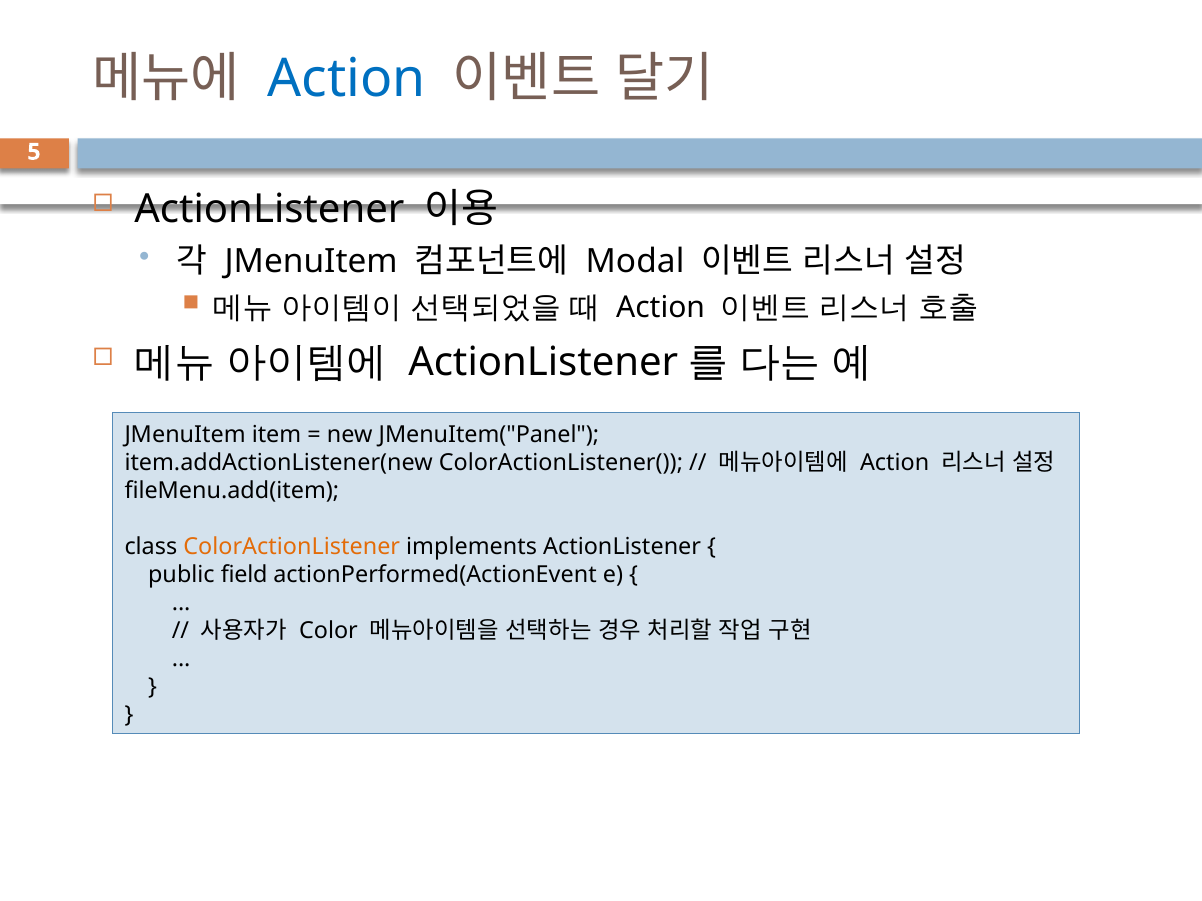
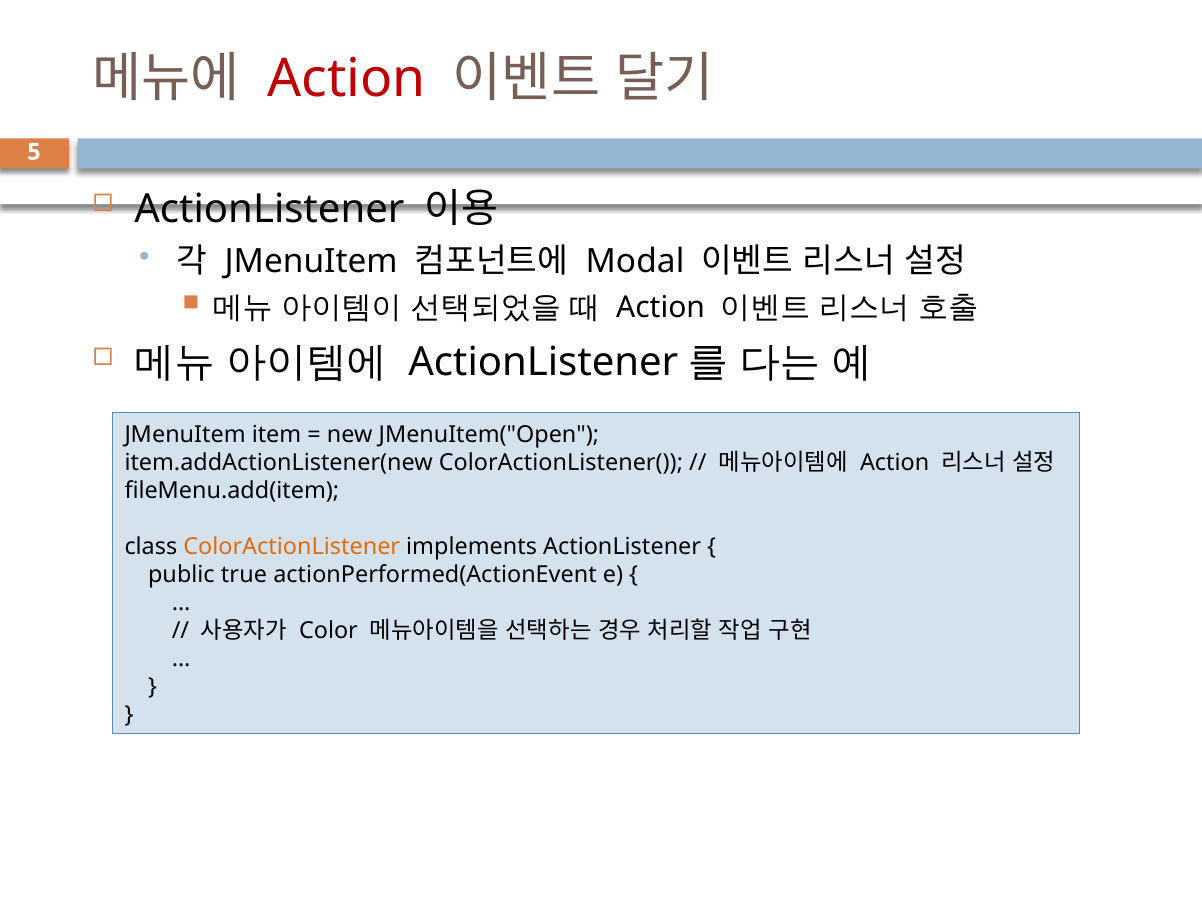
Action at (347, 78) colour: blue -> red
JMenuItem("Panel: JMenuItem("Panel -> JMenuItem("Open
field: field -> true
